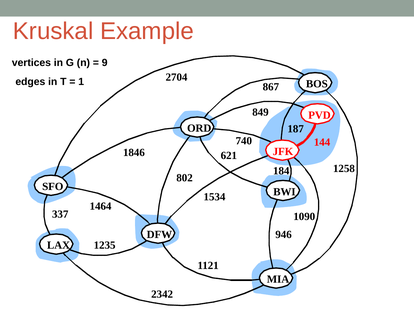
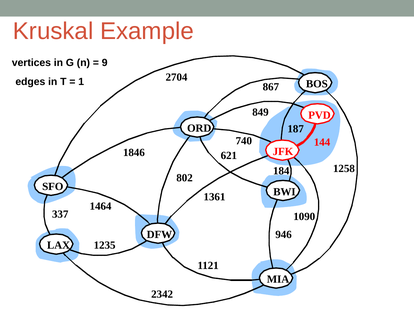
1534: 1534 -> 1361
